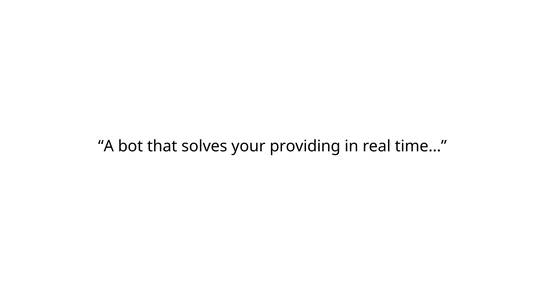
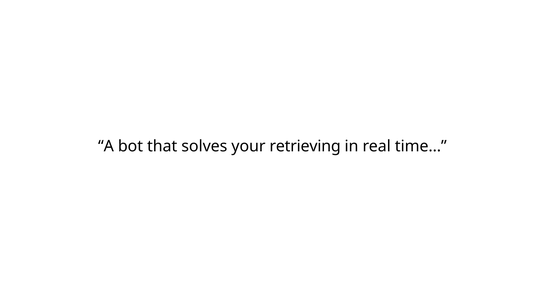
providing: providing -> retrieving
